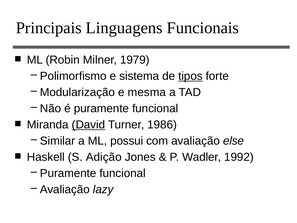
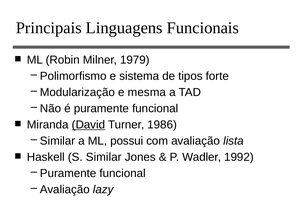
tipos underline: present -> none
else: else -> lista
S Adição: Adição -> Similar
